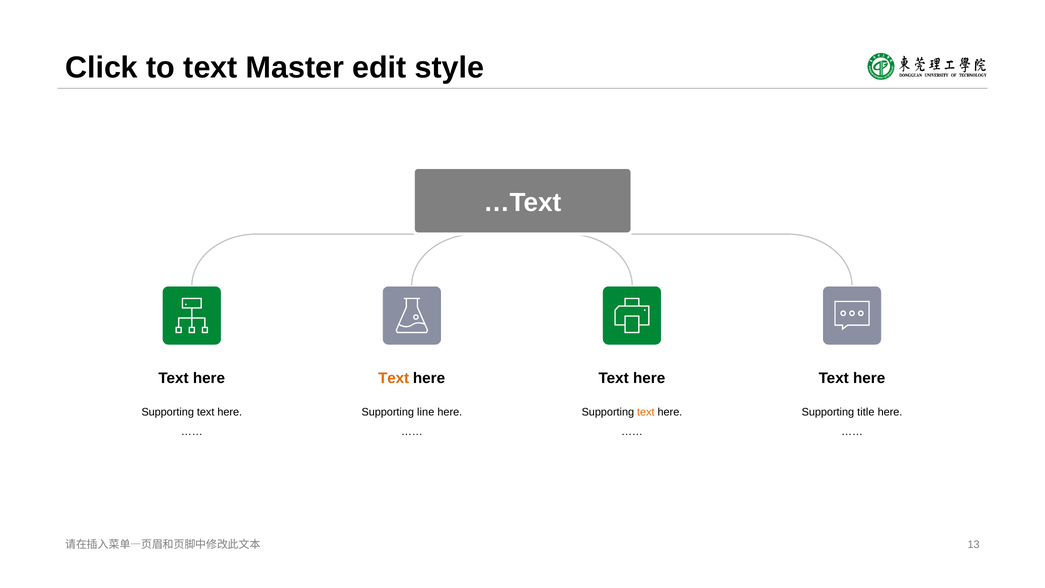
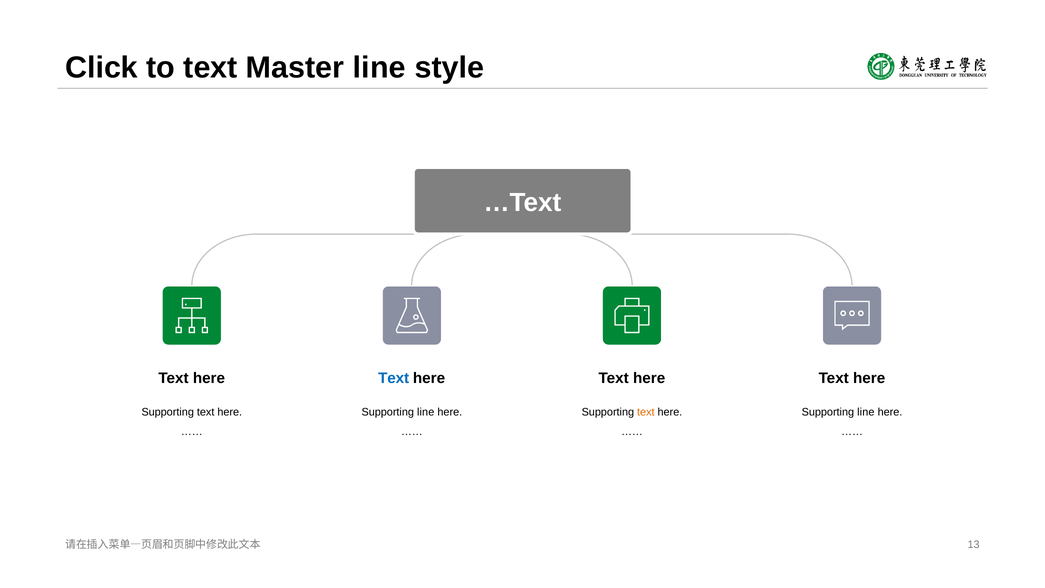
Master edit: edit -> line
Text at (394, 378) colour: orange -> blue
title at (866, 412): title -> line
